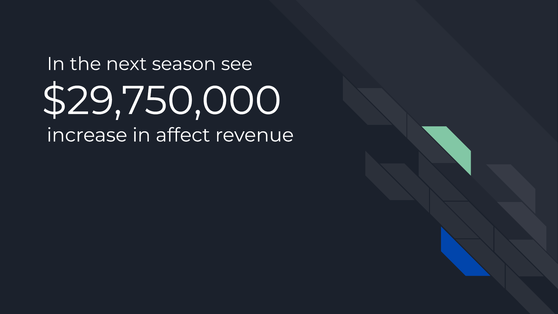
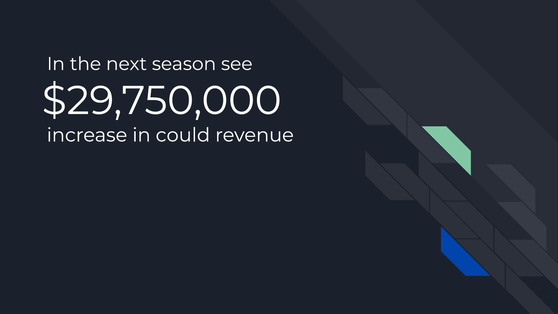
affect: affect -> could
